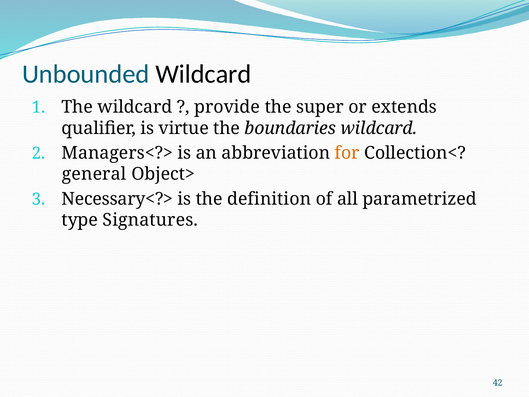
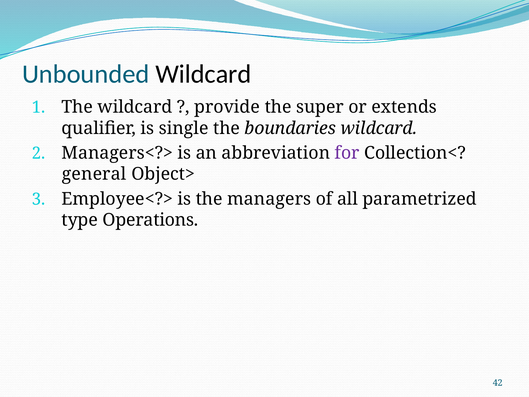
virtue: virtue -> single
for colour: orange -> purple
Necessary<?>: Necessary<?> -> Employee<?>
definition: definition -> managers
Signatures: Signatures -> Operations
